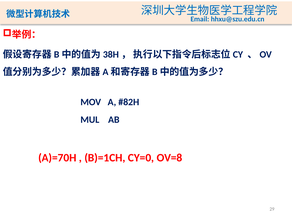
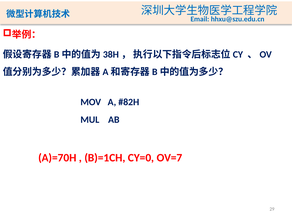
OV=8: OV=8 -> OV=7
